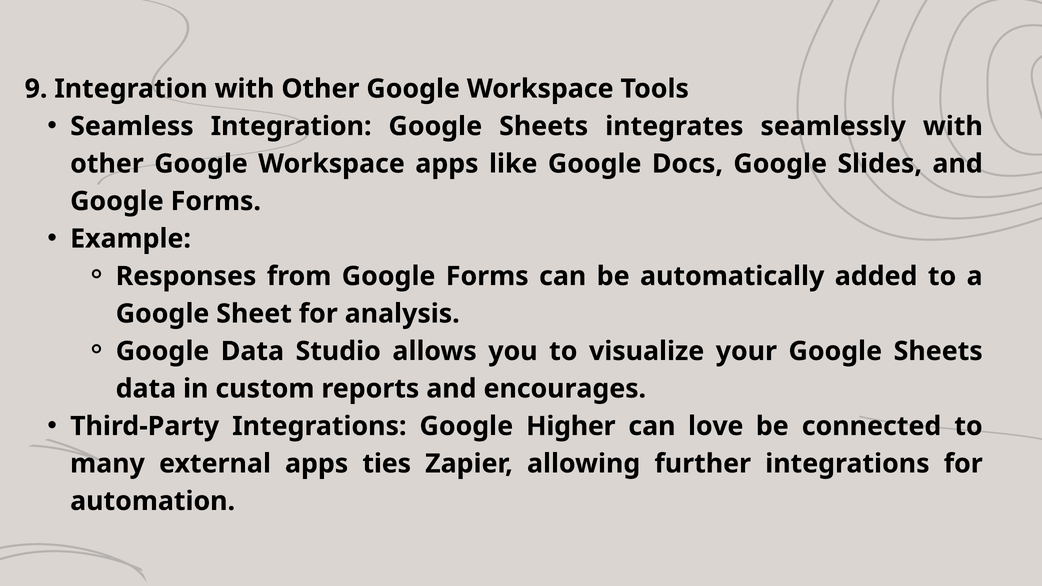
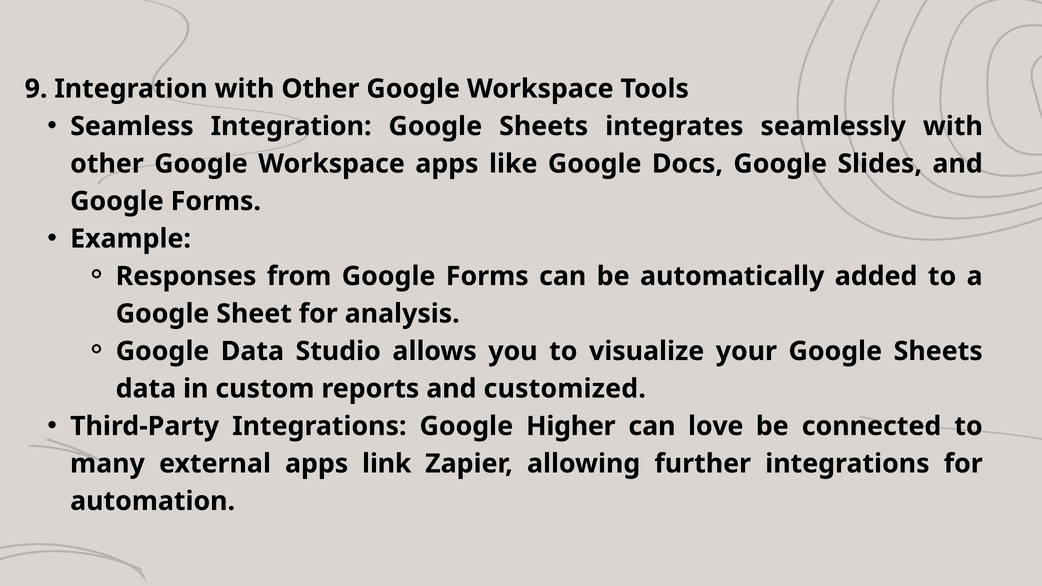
encourages: encourages -> customized
ties: ties -> link
